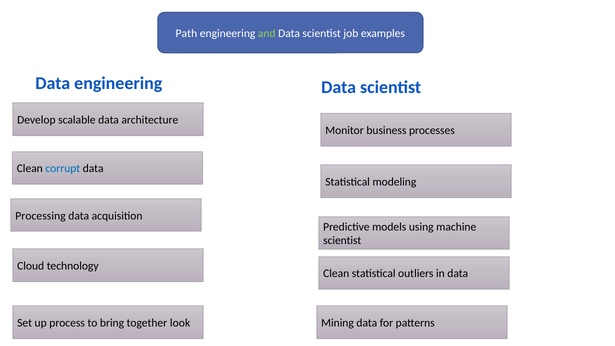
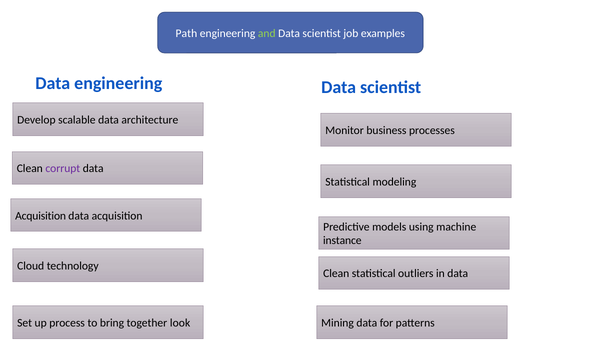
corrupt colour: blue -> purple
Processing at (40, 216): Processing -> Acquisition
scientist at (342, 241): scientist -> instance
